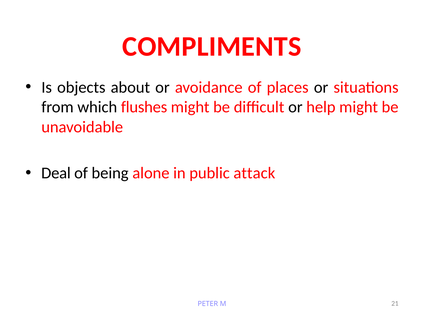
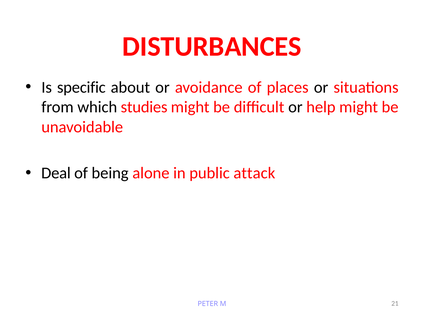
COMPLIMENTS: COMPLIMENTS -> DISTURBANCES
objects: objects -> specific
flushes: flushes -> studies
